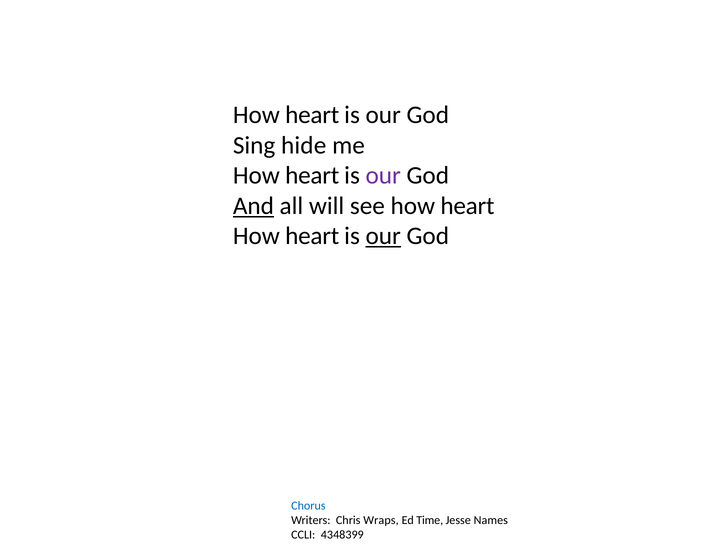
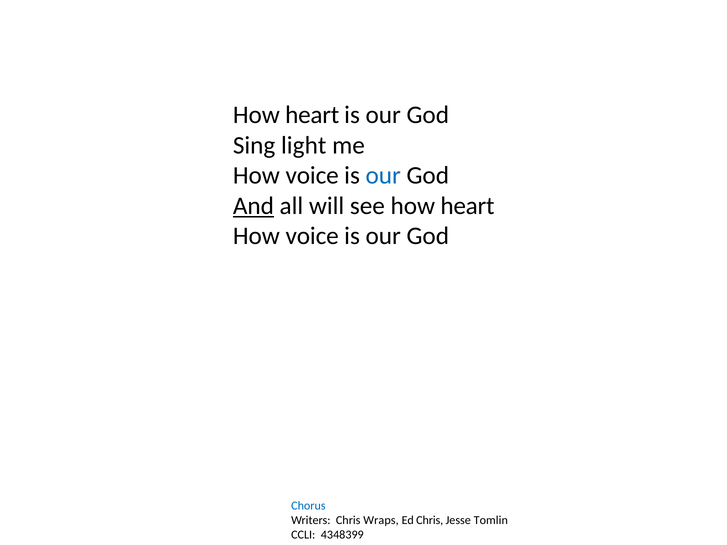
hide: hide -> light
heart at (312, 176): heart -> voice
our at (383, 176) colour: purple -> blue
heart at (312, 236): heart -> voice
our at (383, 236) underline: present -> none
Ed Time: Time -> Chris
Names: Names -> Tomlin
